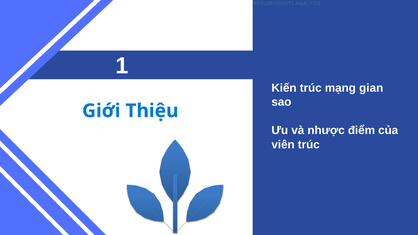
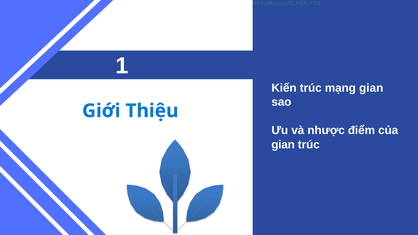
viên at (283, 145): viên -> gian
